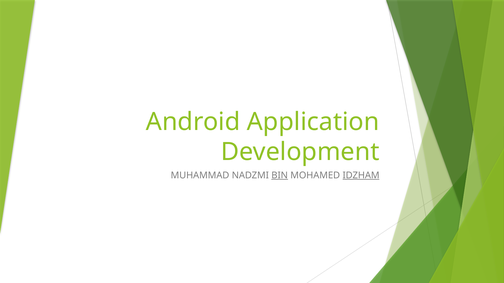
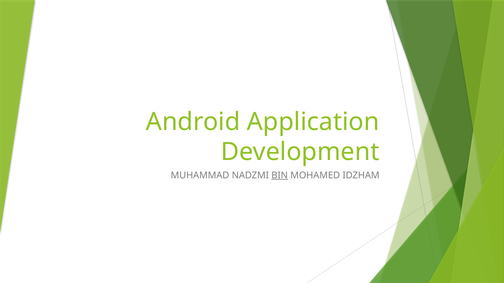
IDZHAM underline: present -> none
